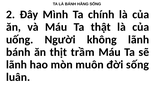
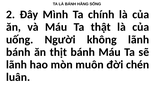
thịt trầm: trầm -> bánh
đời sống: sống -> chén
